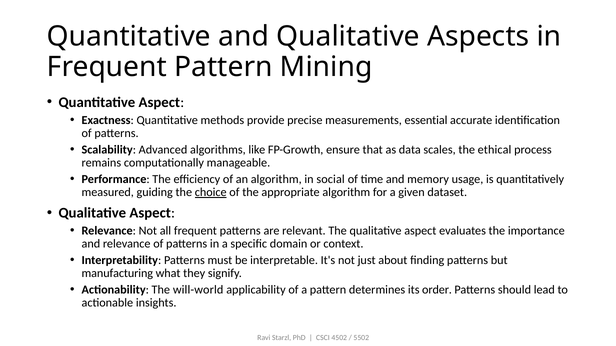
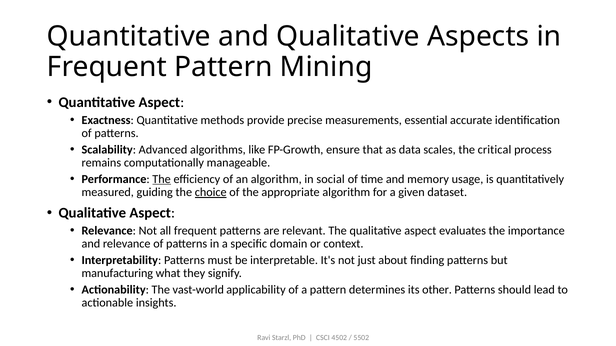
ethical: ethical -> critical
The at (162, 179) underline: none -> present
will-world: will-world -> vast-world
order: order -> other
